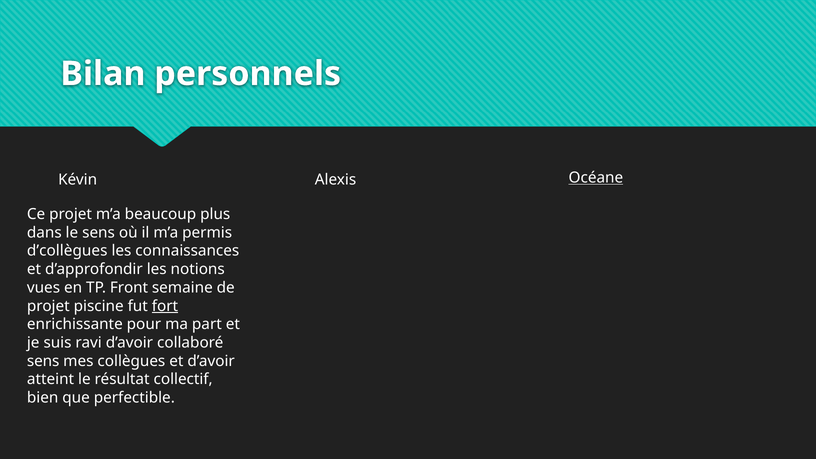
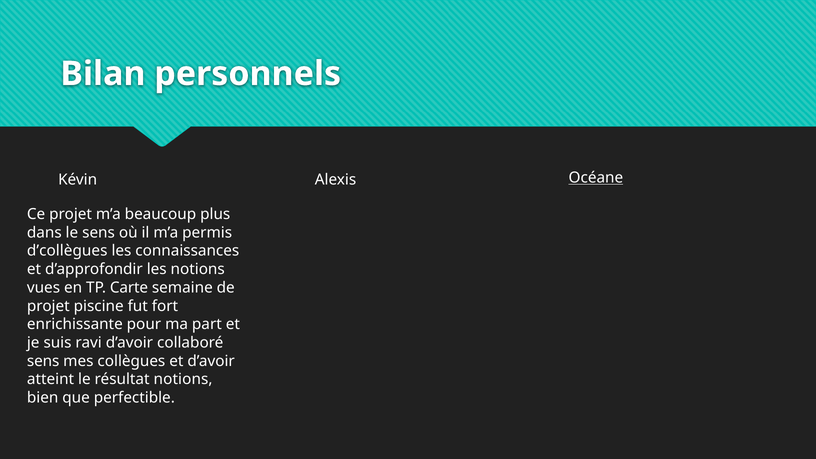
Front: Front -> Carte
fort underline: present -> none
résultat collectif: collectif -> notions
